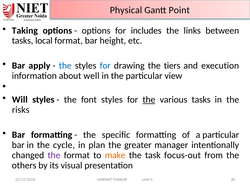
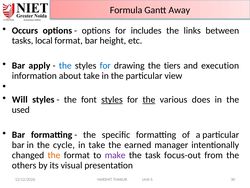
Physical: Physical -> Formula
Point: Point -> Away
Taking: Taking -> Occurs
about well: well -> take
styles at (112, 99) underline: none -> present
various tasks: tasks -> does
risks: risks -> used
in plan: plan -> take
greater: greater -> earned
the at (54, 155) colour: purple -> orange
make colour: orange -> purple
